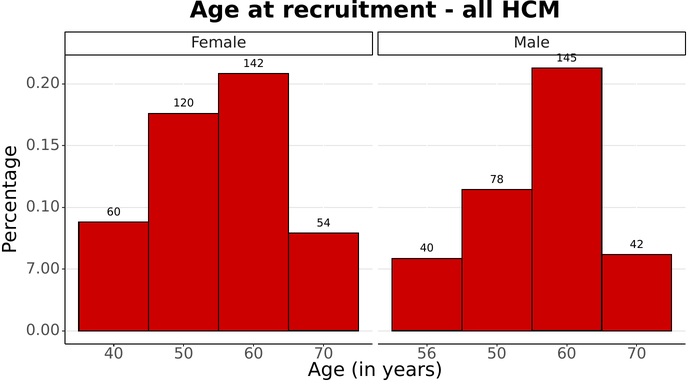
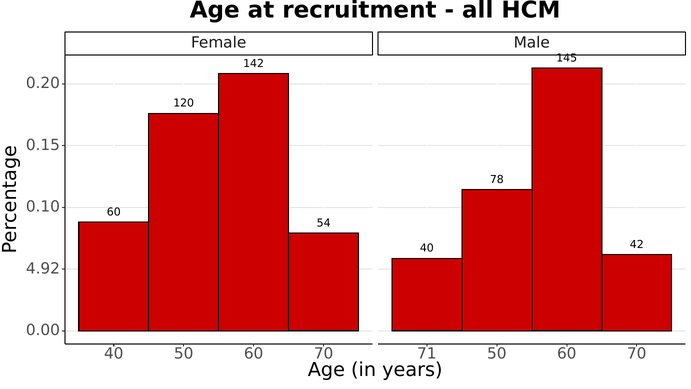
7.00: 7.00 -> 4.92
56: 56 -> 71
